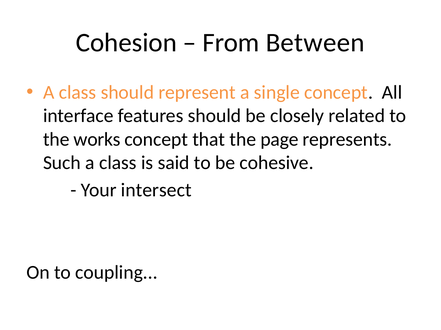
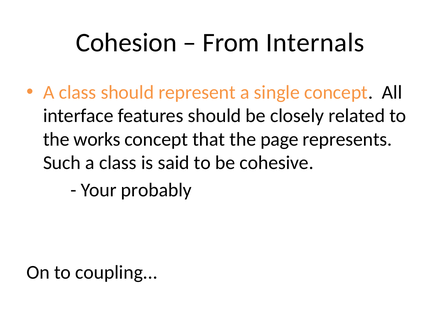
Between: Between -> Internals
intersect: intersect -> probably
